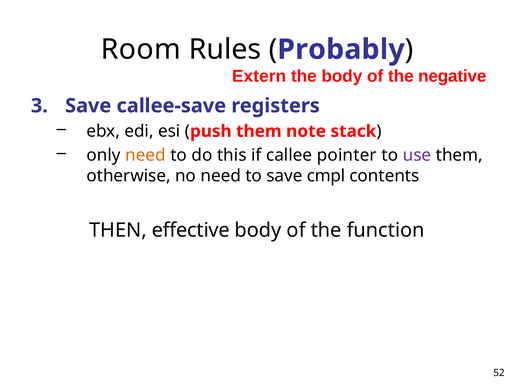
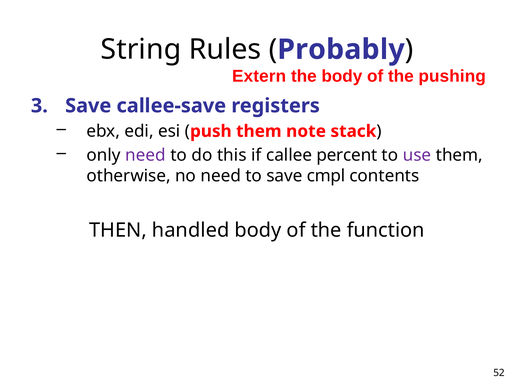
Room: Room -> String
negative: negative -> pushing
need at (145, 155) colour: orange -> purple
pointer: pointer -> percent
effective: effective -> handled
